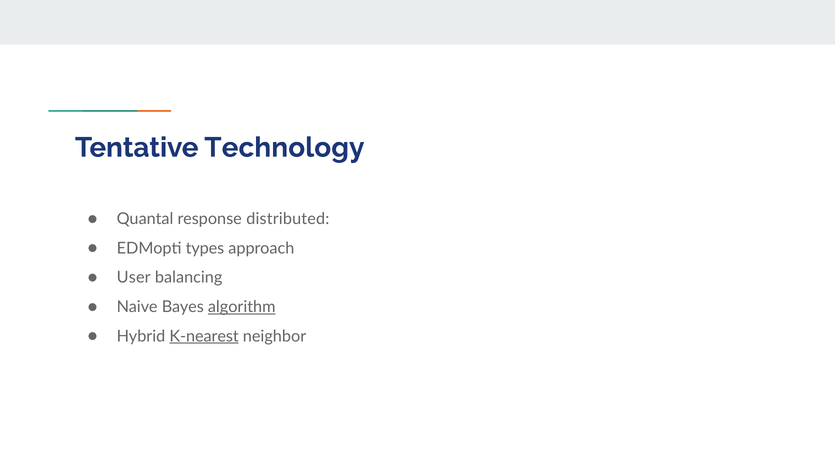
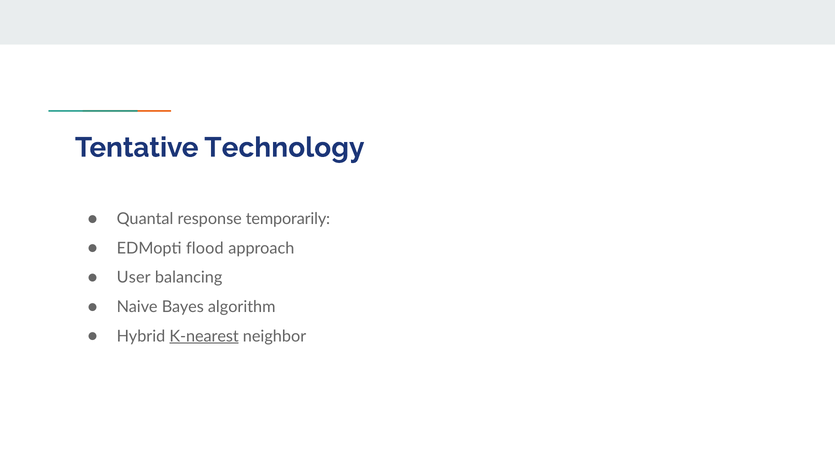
distributed: distributed -> temporarily
types: types -> flood
algorithm underline: present -> none
